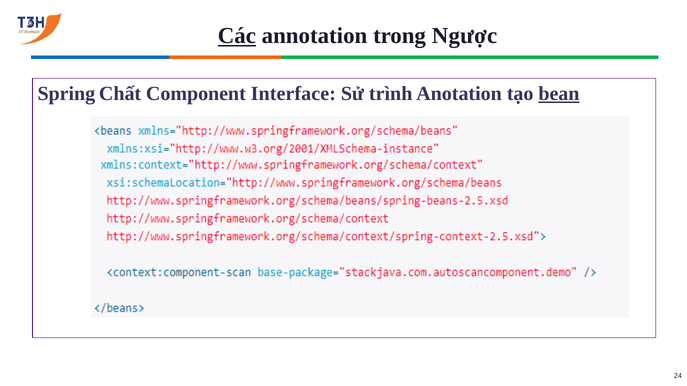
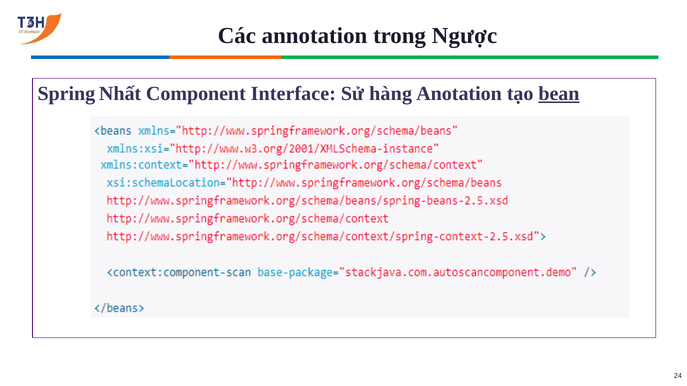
Các underline: present -> none
Chất: Chất -> Nhất
trình: trình -> hàng
